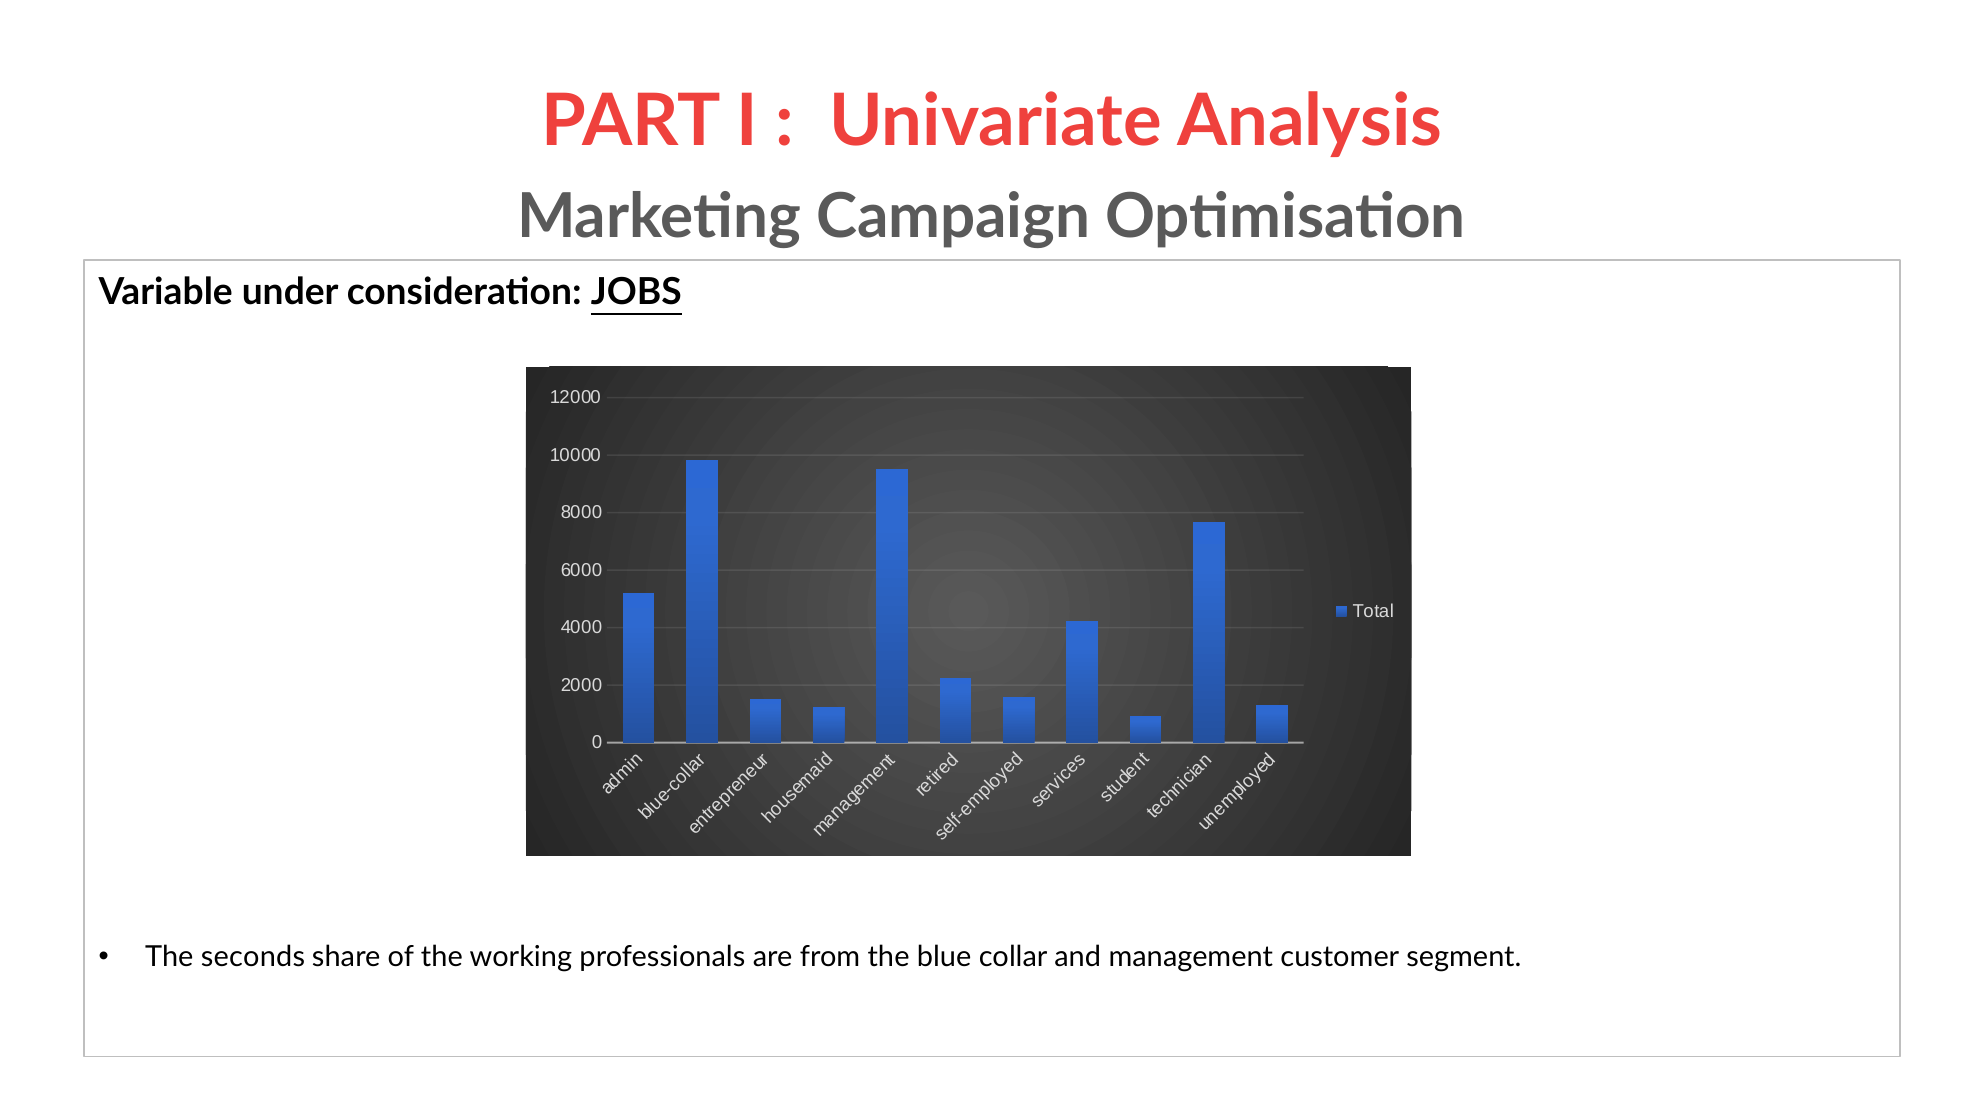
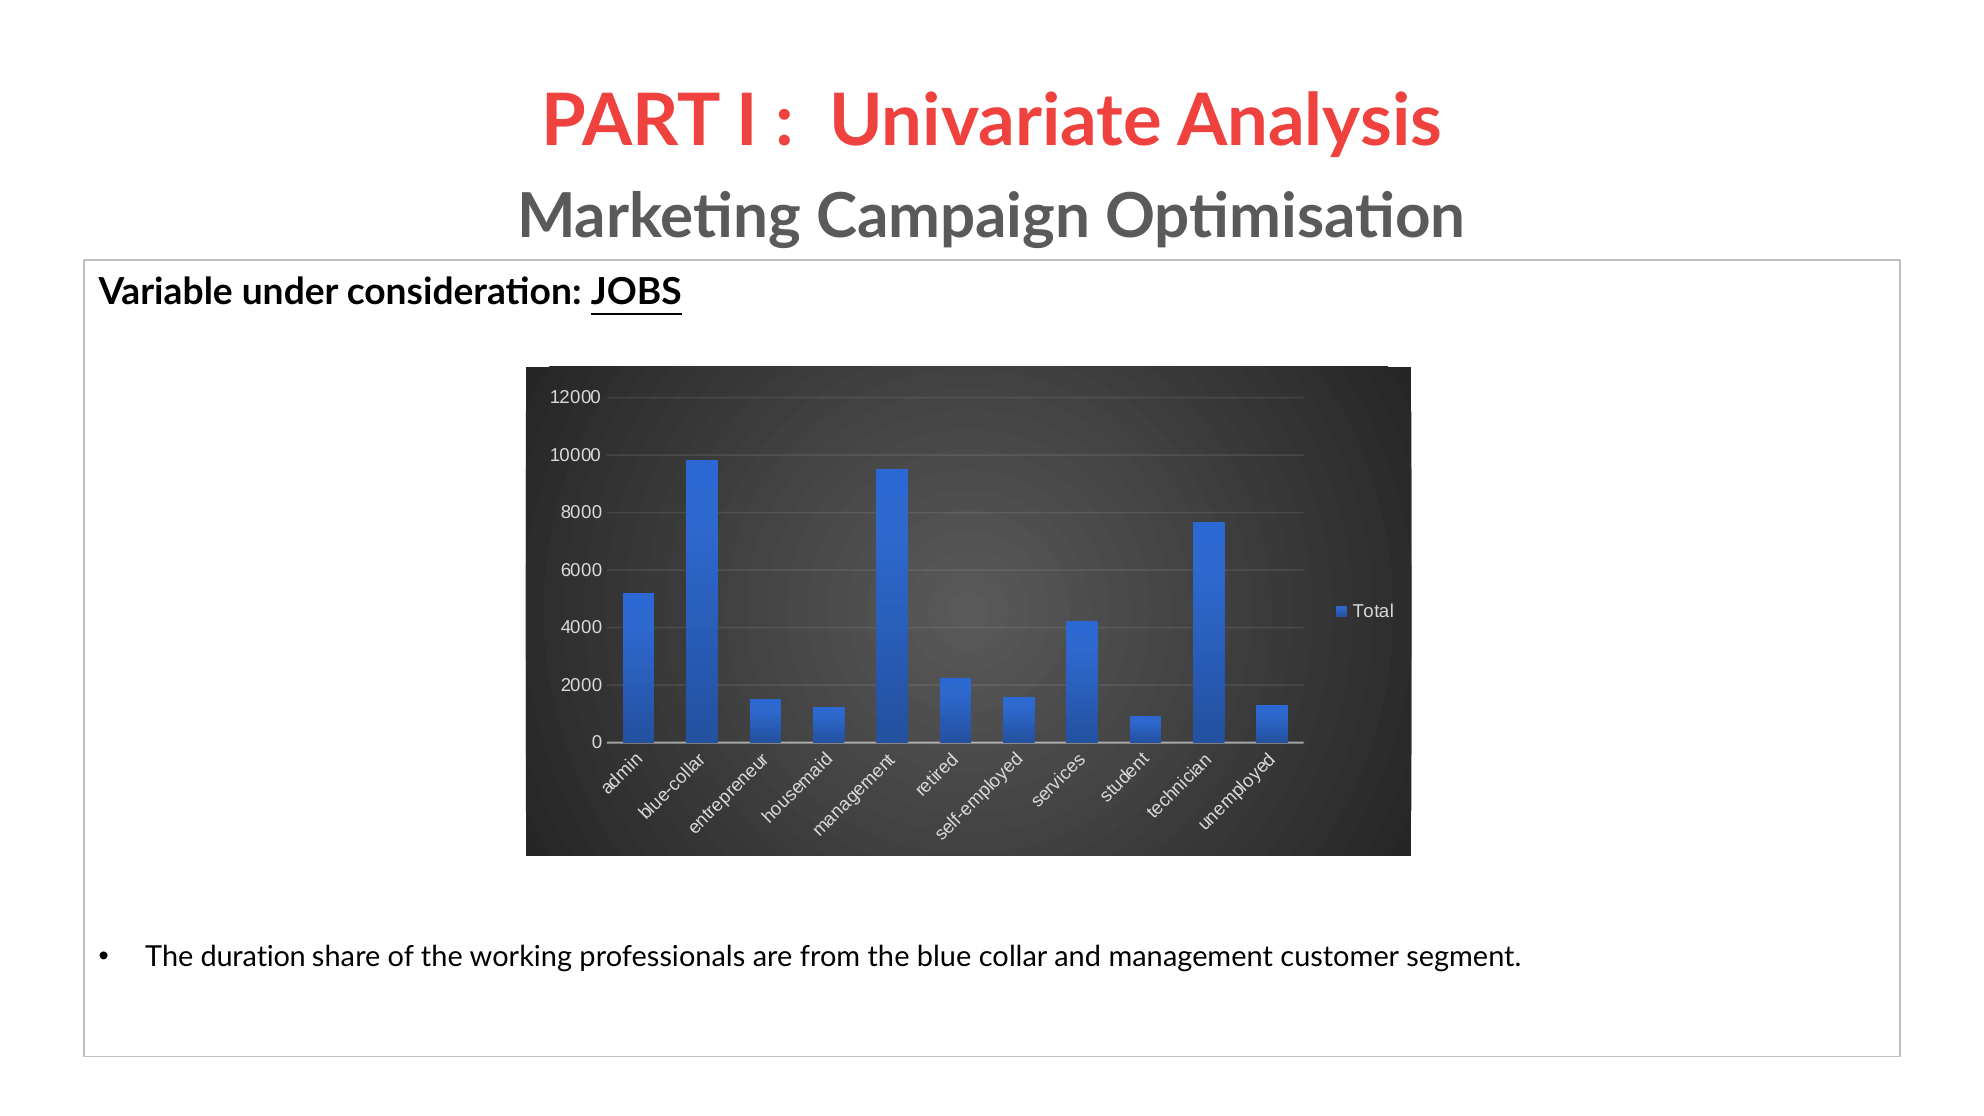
seconds: seconds -> duration
